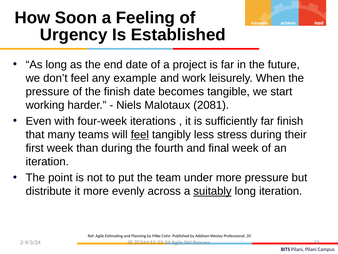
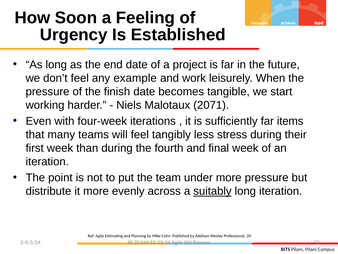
2081: 2081 -> 2071
far finish: finish -> items
feel at (140, 134) underline: present -> none
